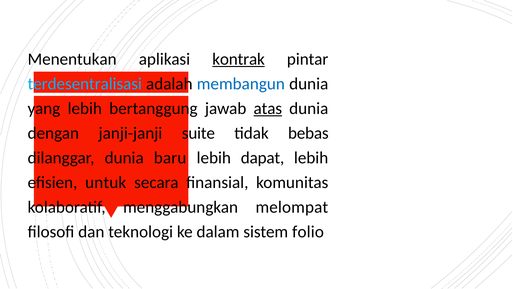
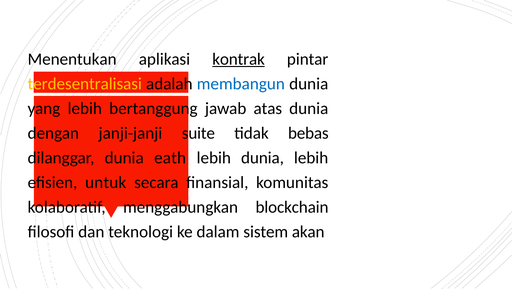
terdesentralisasi colour: light blue -> yellow
atas underline: present -> none
baru: baru -> eath
lebih dapat: dapat -> dunia
melompat: melompat -> blockchain
folio: folio -> akan
